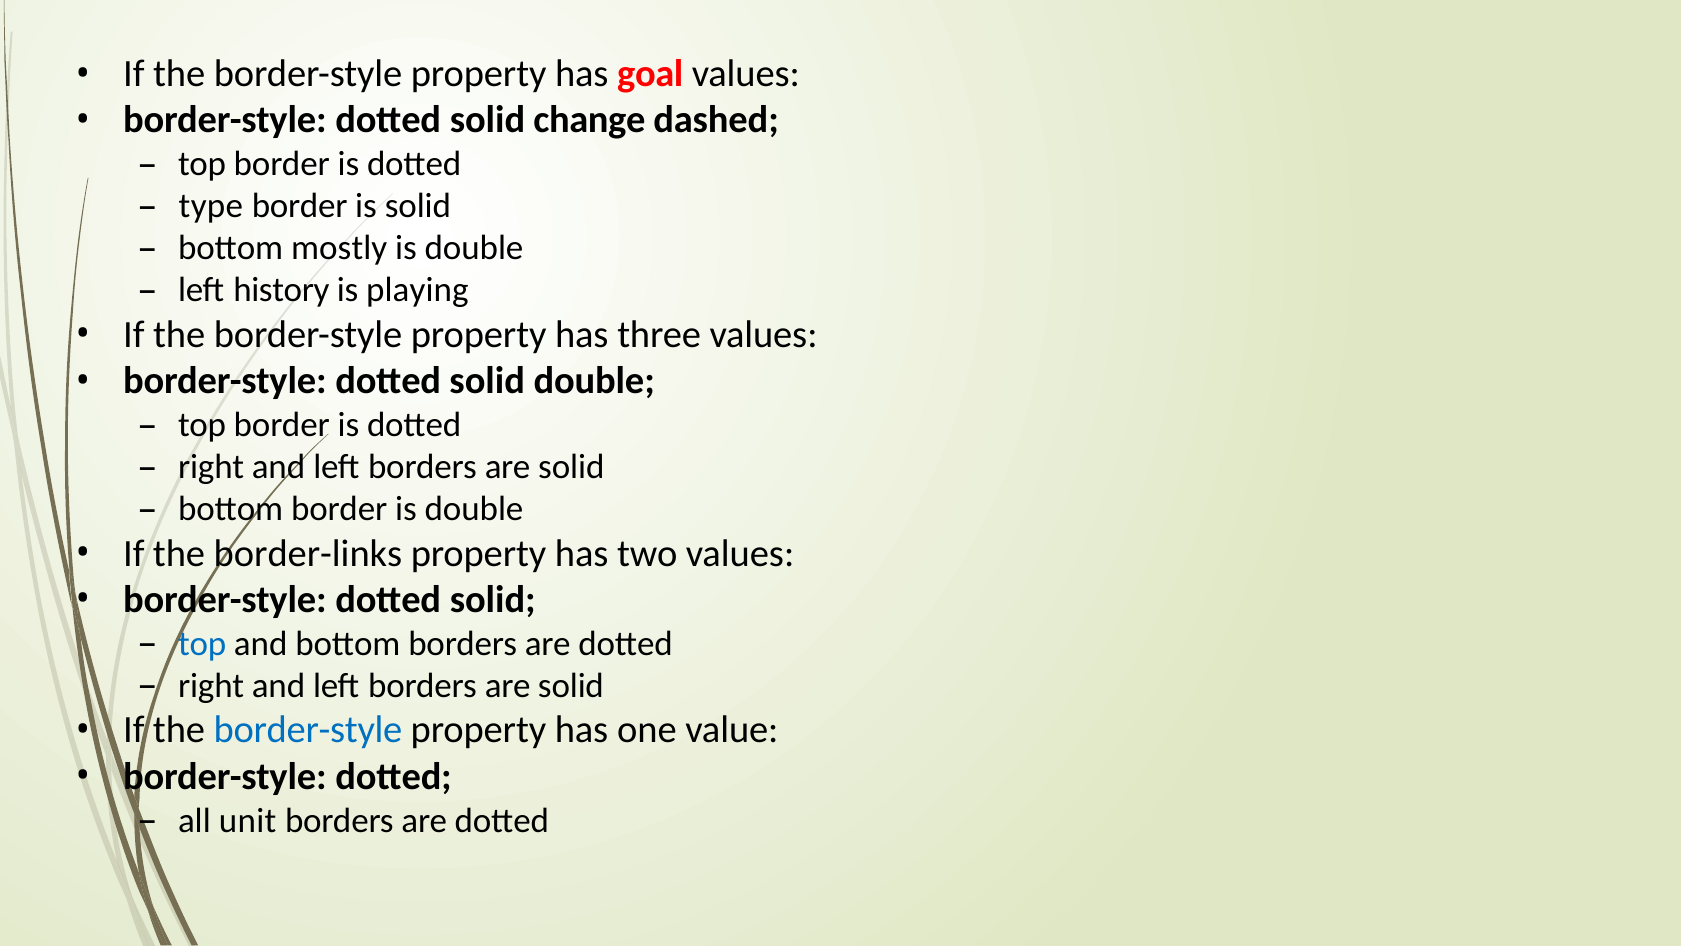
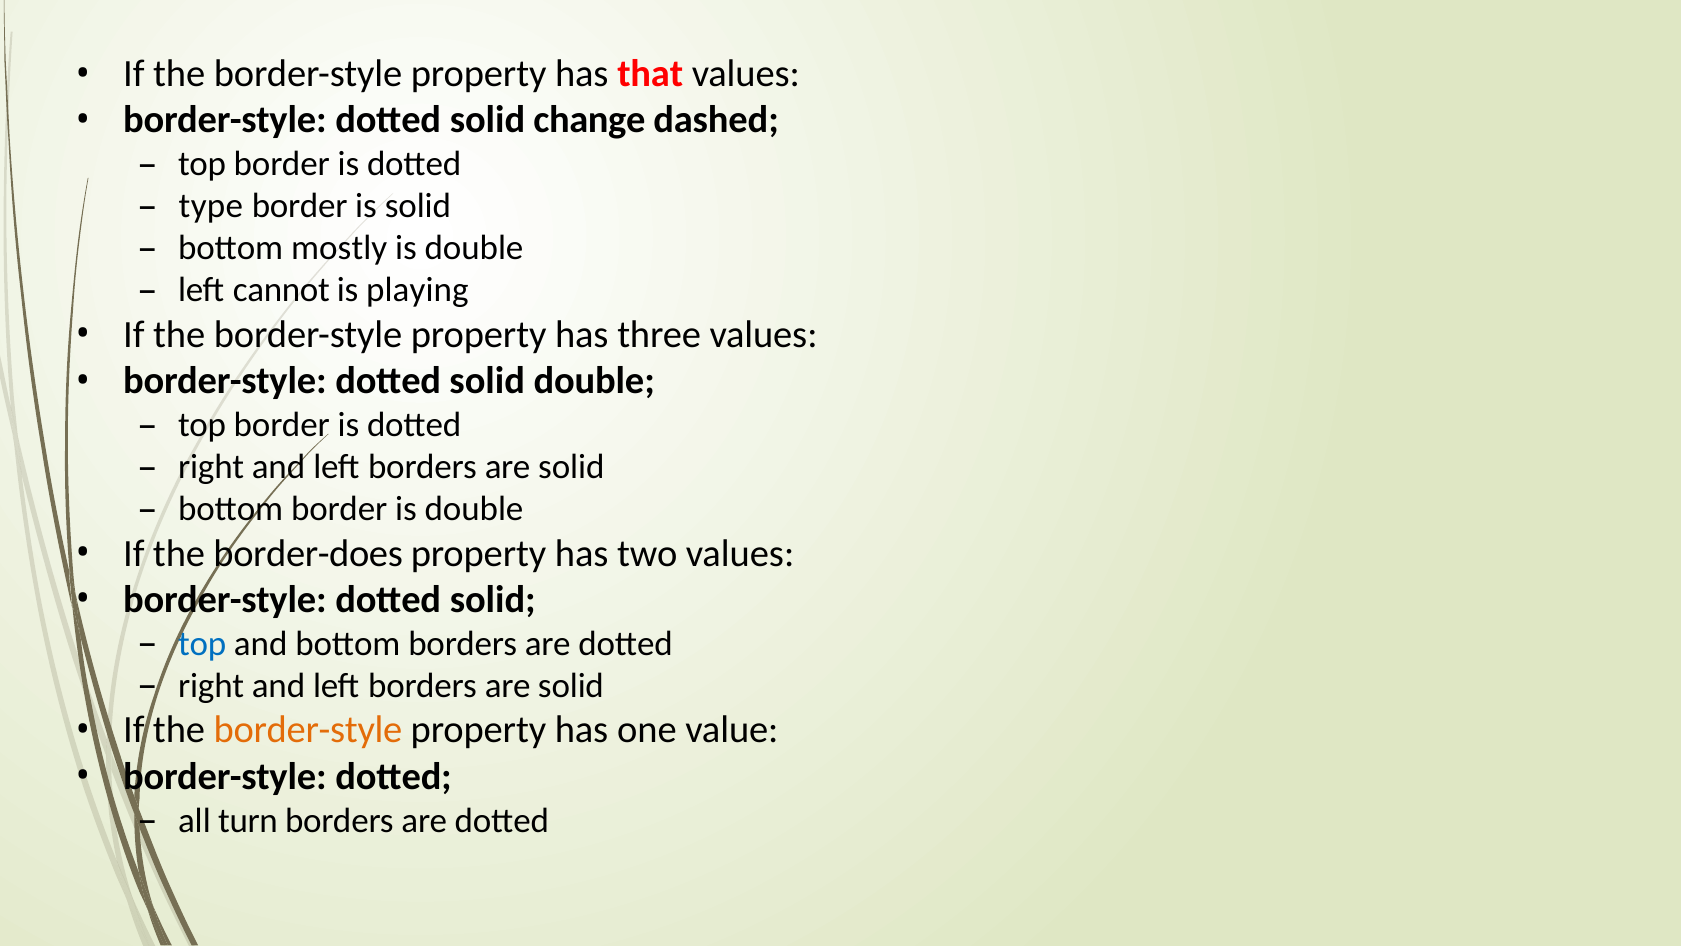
goal: goal -> that
history: history -> cannot
border-links: border-links -> border-does
border-style at (308, 730) colour: blue -> orange
unit: unit -> turn
